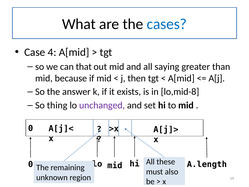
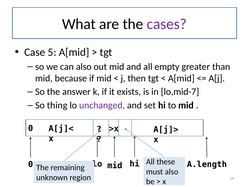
cases colour: blue -> purple
4: 4 -> 5
can that: that -> also
saying: saying -> empty
lo,mid-8: lo,mid-8 -> lo,mid-7
